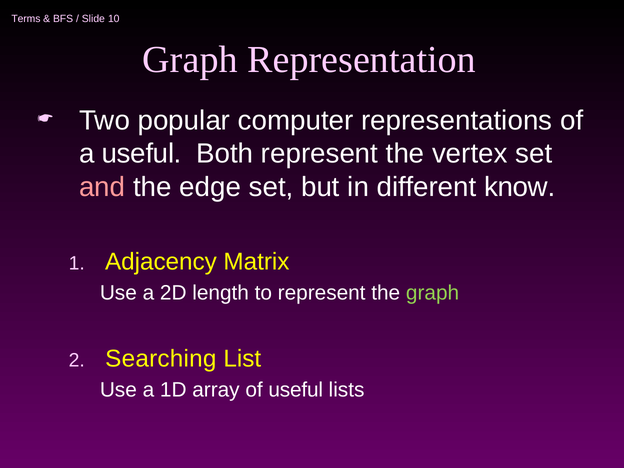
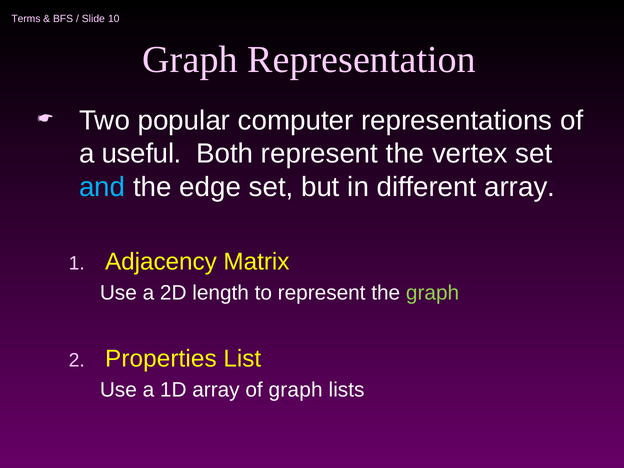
and colour: pink -> light blue
different know: know -> array
Searching: Searching -> Properties
of useful: useful -> graph
